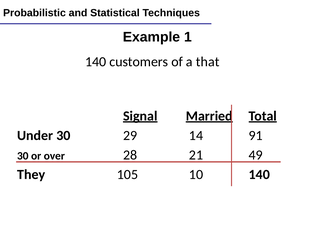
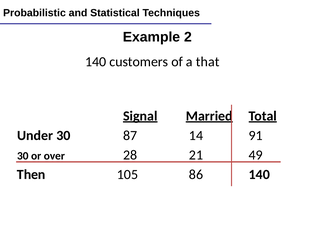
1: 1 -> 2
29: 29 -> 87
They: They -> Then
10: 10 -> 86
